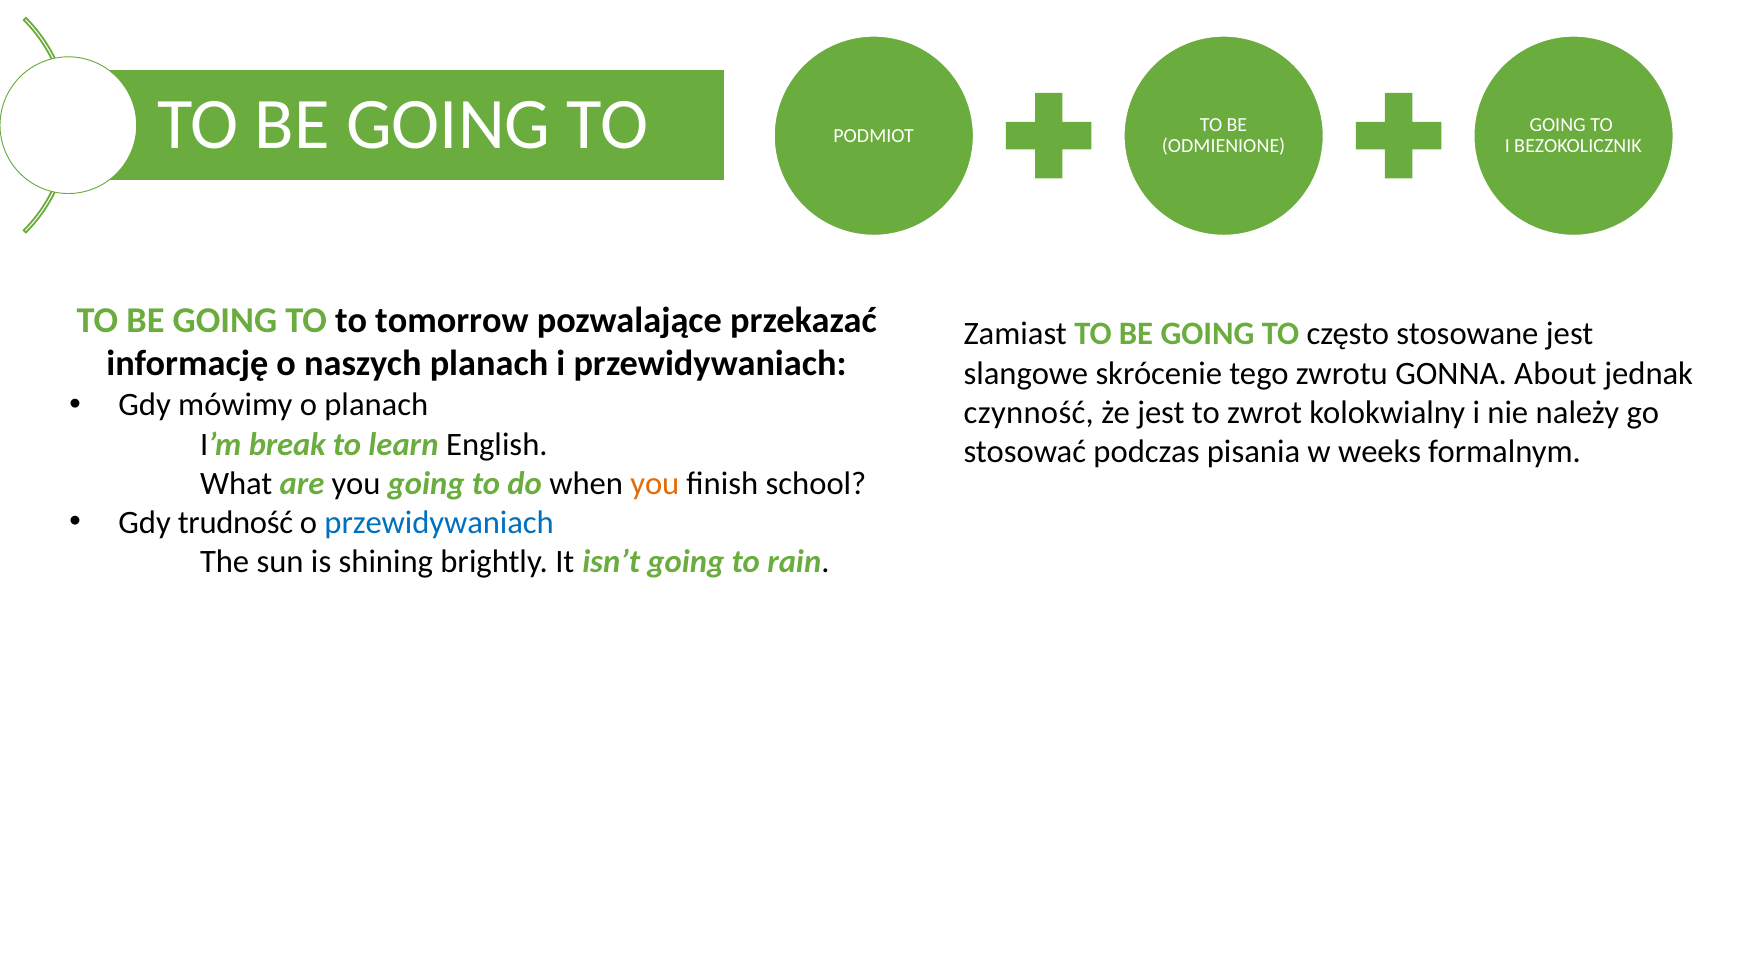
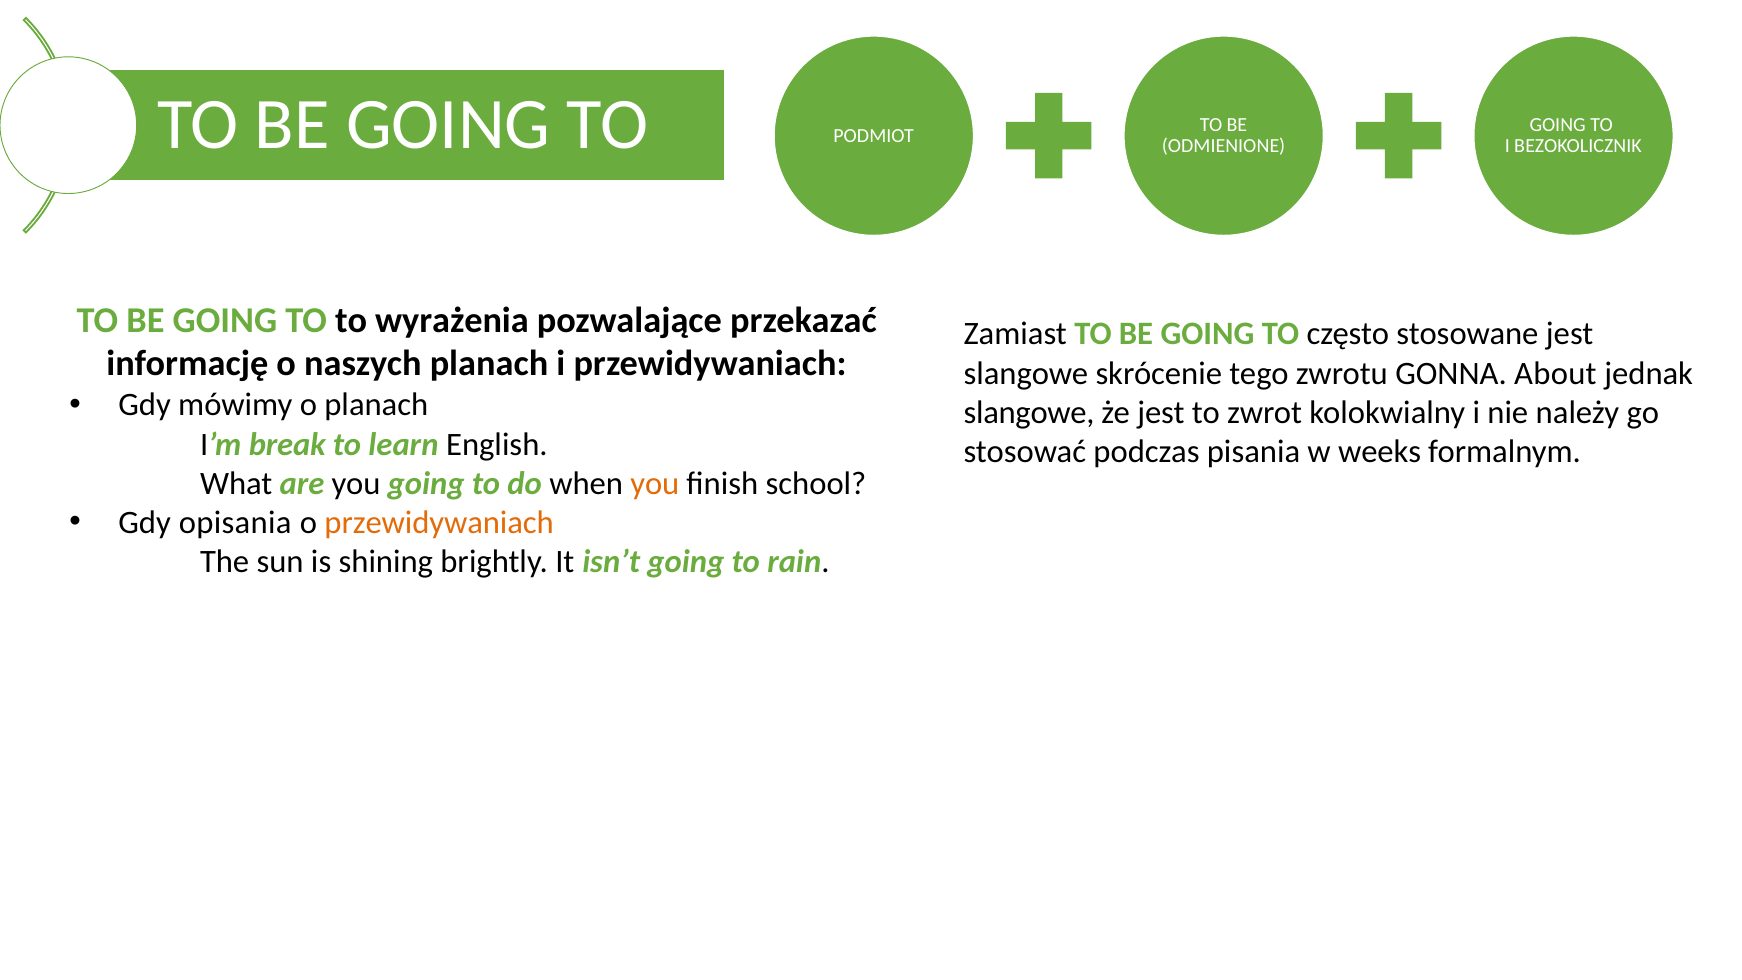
tomorrow: tomorrow -> wyrażenia
czynność at (1029, 412): czynność -> slangowe
trudność: trudność -> opisania
przewidywaniach at (439, 523) colour: blue -> orange
